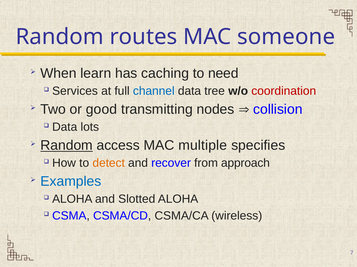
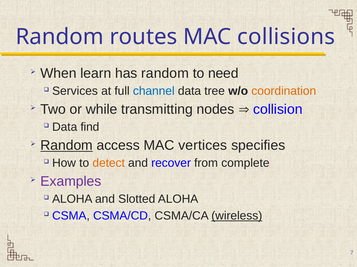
someone: someone -> collisions
has caching: caching -> random
coordination colour: red -> orange
good: good -> while
lots: lots -> find
multiple: multiple -> vertices
approach: approach -> complete
Examples colour: blue -> purple
wireless underline: none -> present
